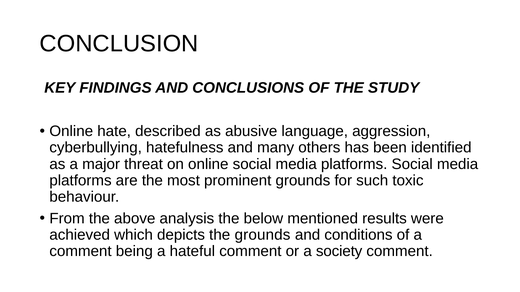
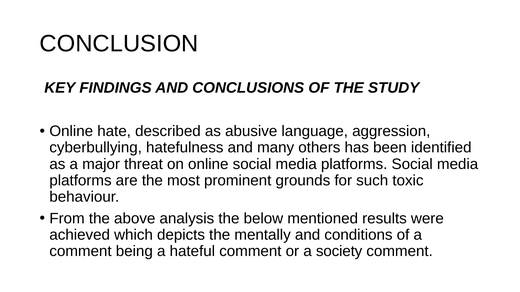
the grounds: grounds -> mentally
